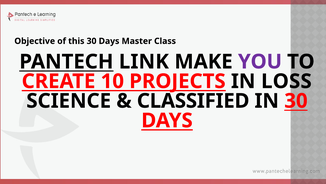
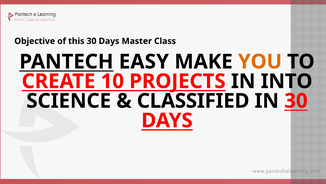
LINK: LINK -> EASY
YOU colour: purple -> orange
LOSS: LOSS -> INTO
